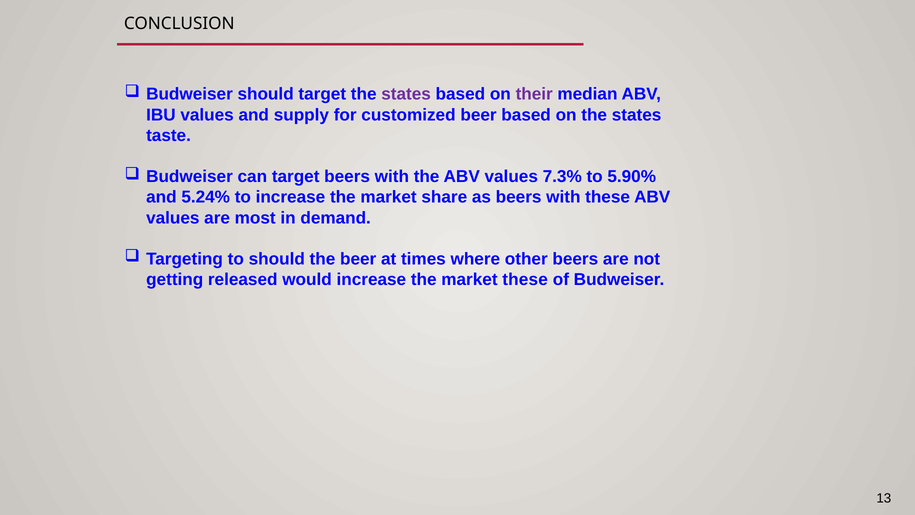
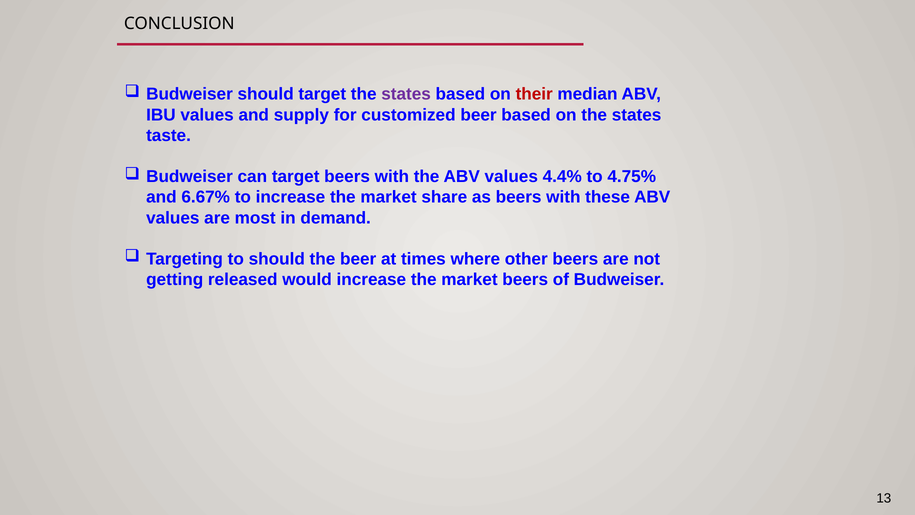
their colour: purple -> red
7.3%: 7.3% -> 4.4%
5.90%: 5.90% -> 4.75%
5.24%: 5.24% -> 6.67%
market these: these -> beers
